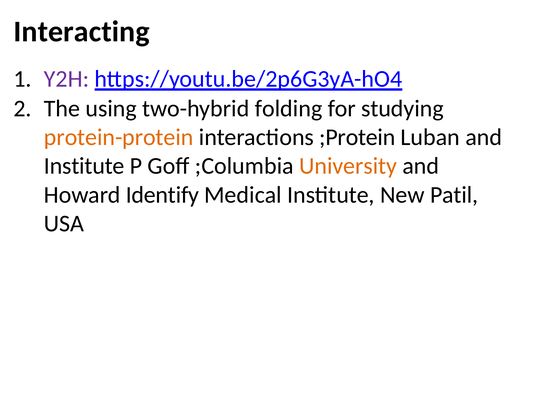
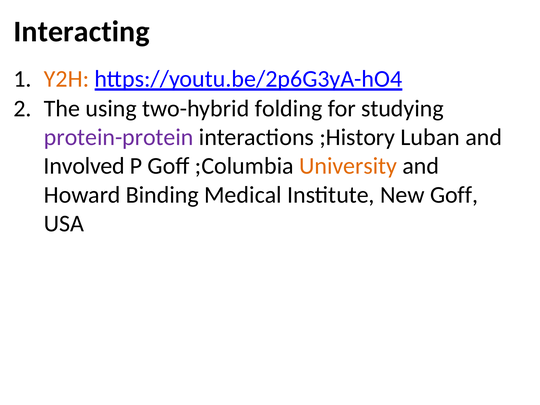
Y2H colour: purple -> orange
protein-protein colour: orange -> purple
;Protein: ;Protein -> ;History
Institute at (84, 166): Institute -> Involved
Identify: Identify -> Binding
New Patil: Patil -> Goff
